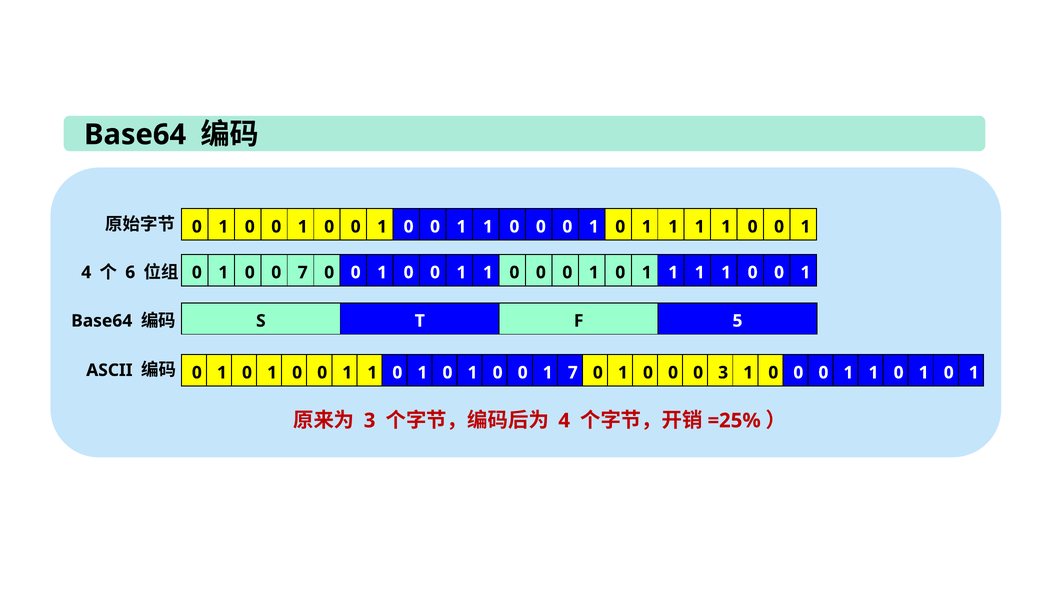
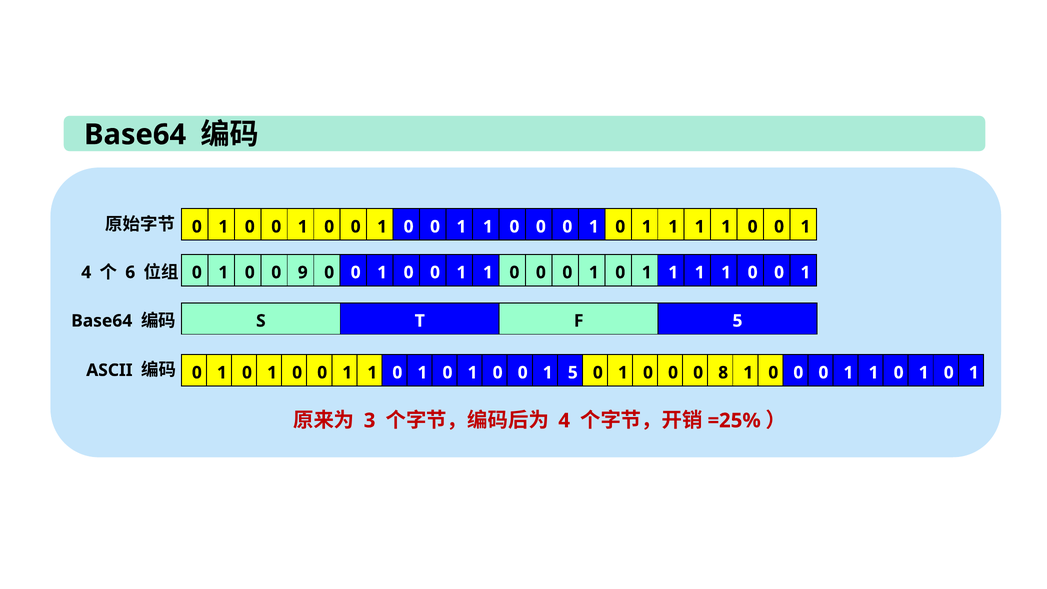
0 7: 7 -> 9
1 7: 7 -> 5
0 3: 3 -> 8
